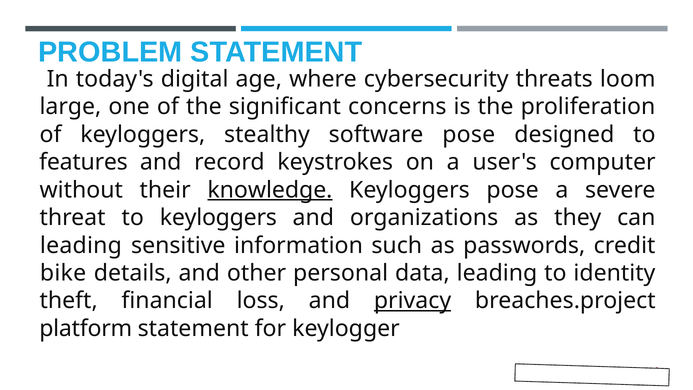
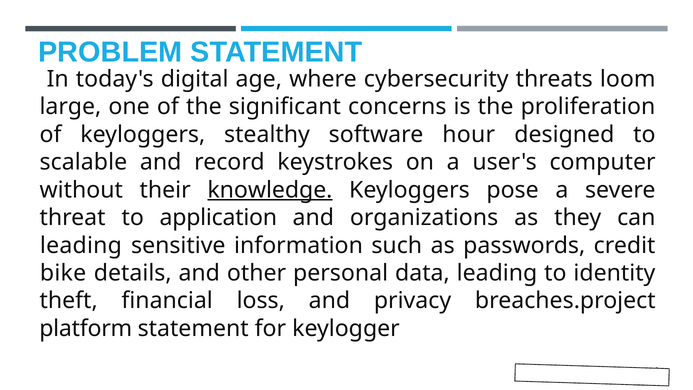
software pose: pose -> hour
features: features -> scalable
to keyloggers: keyloggers -> application
privacy underline: present -> none
